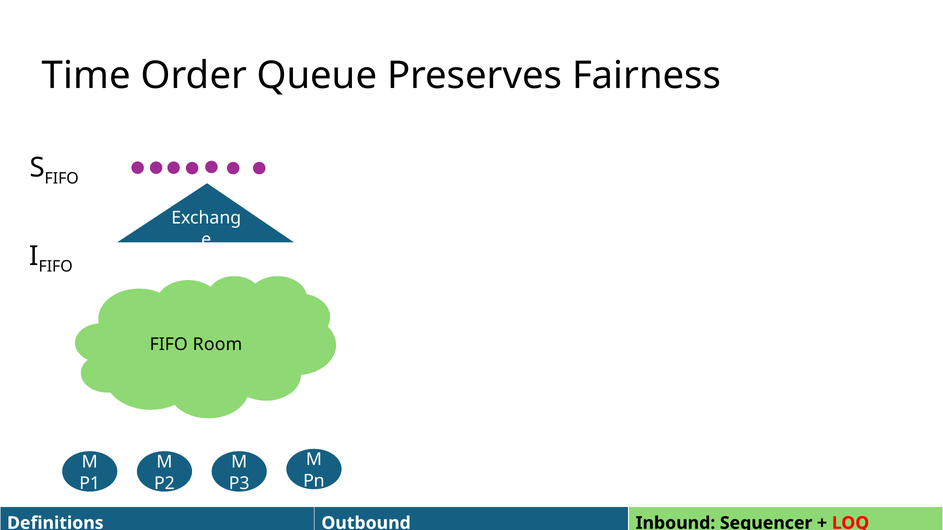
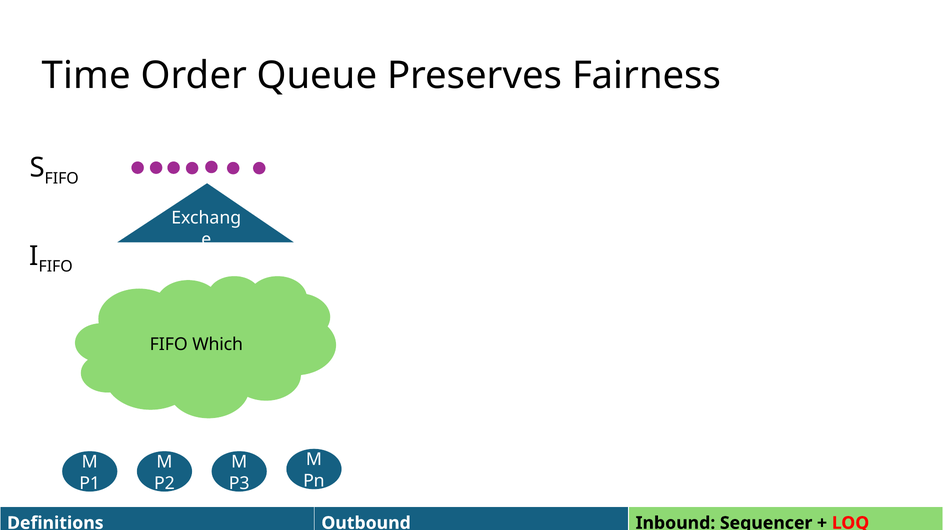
Room: Room -> Which
